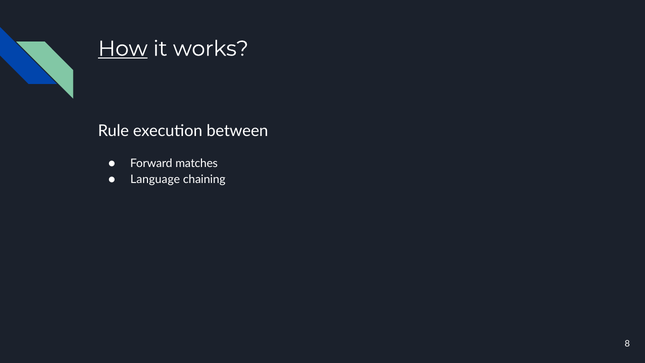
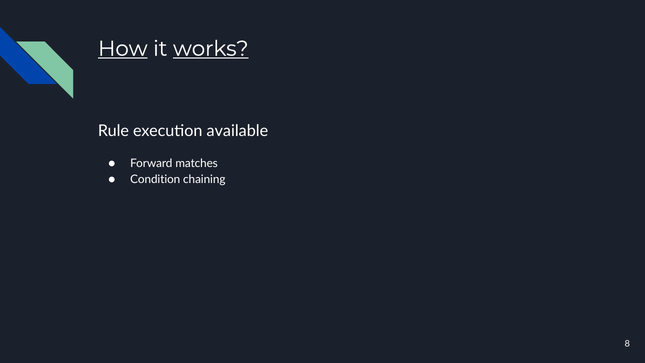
works underline: none -> present
between: between -> available
Language: Language -> Condition
